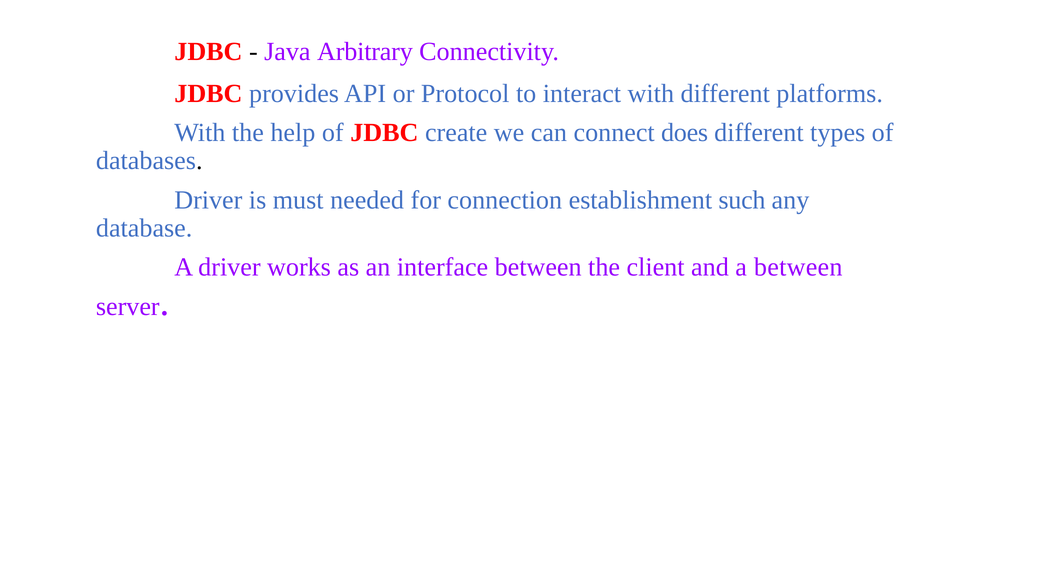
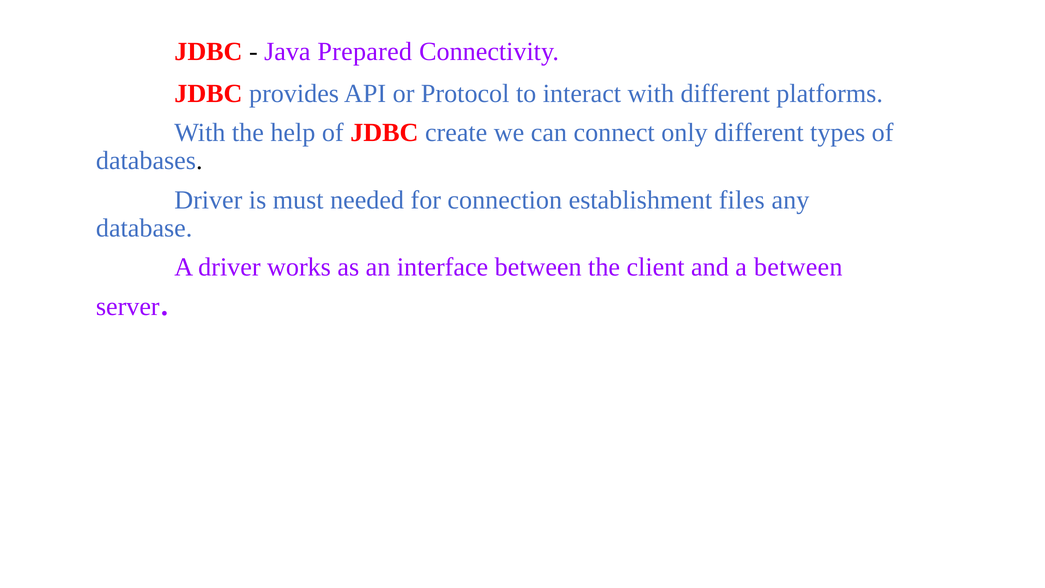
Arbitrary: Arbitrary -> Prepared
does: does -> only
such: such -> files
